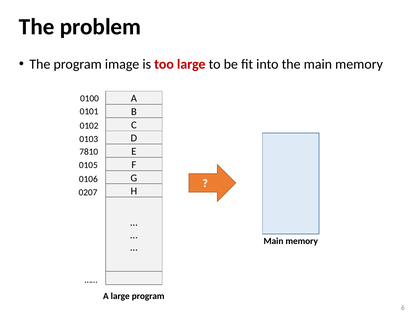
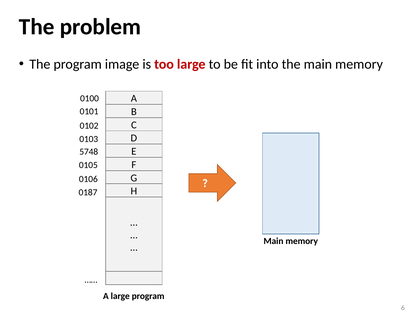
7810: 7810 -> 5748
0207: 0207 -> 0187
